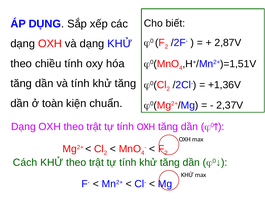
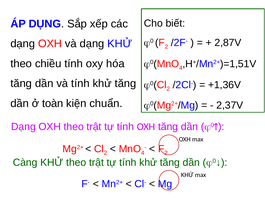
Cách: Cách -> Càng
